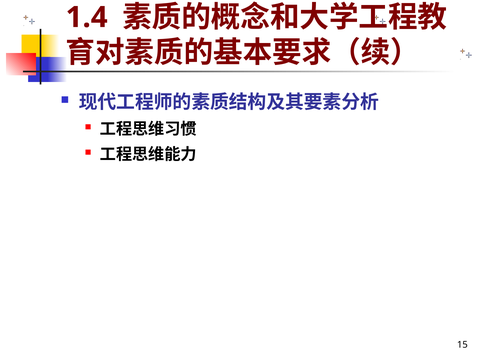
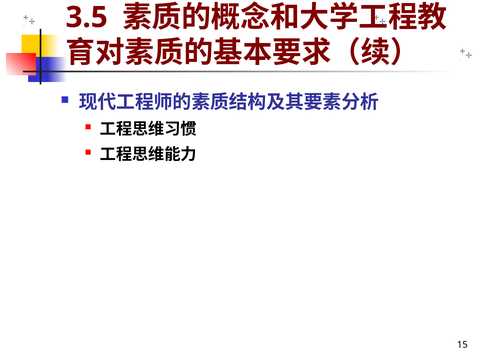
1.4: 1.4 -> 3.5
